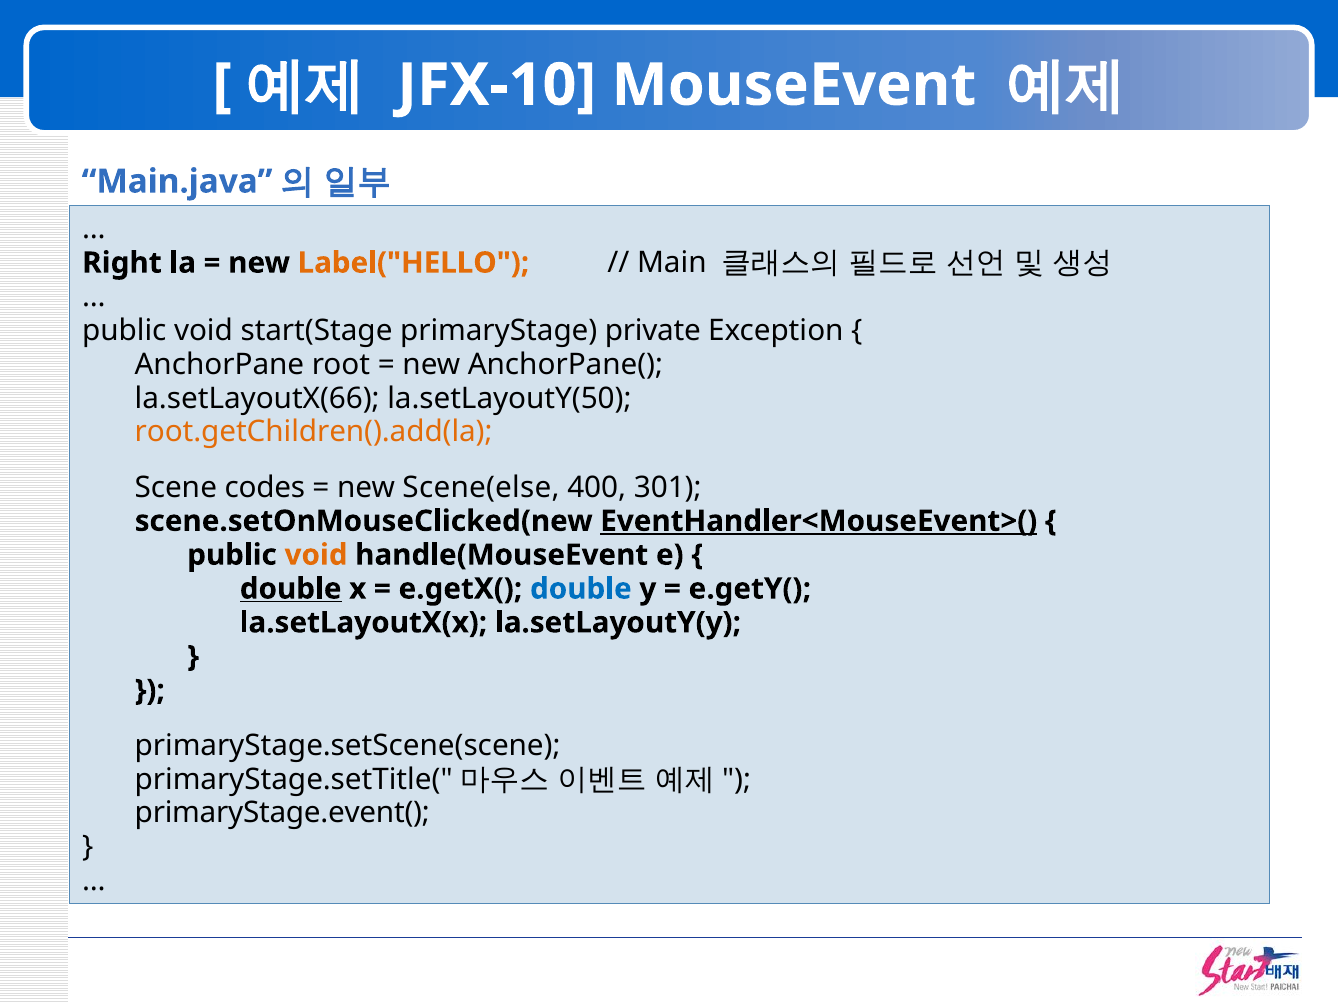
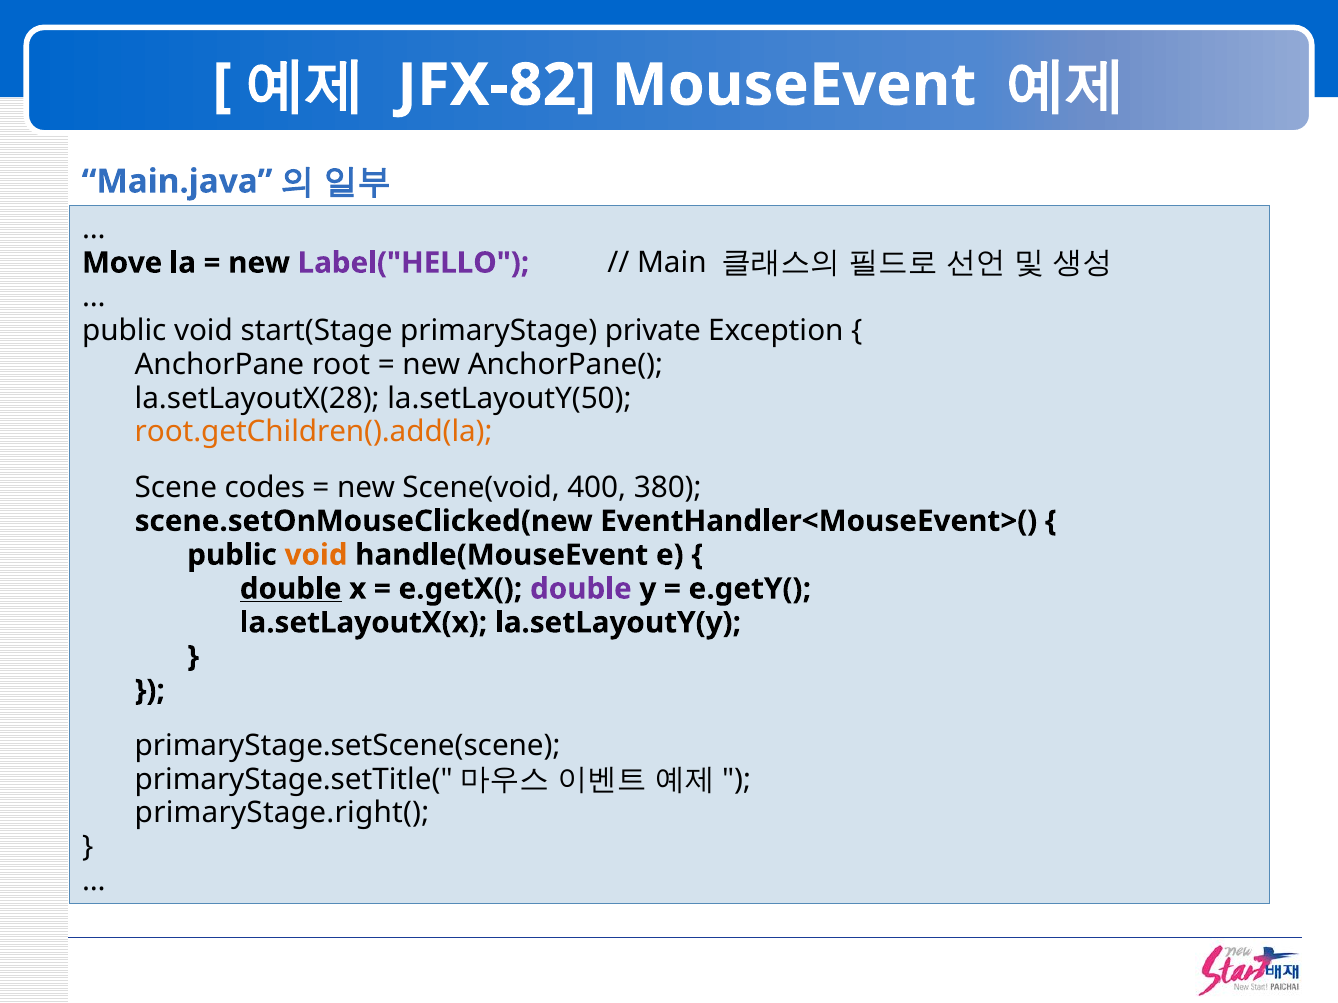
JFX-10: JFX-10 -> JFX-82
Right: Right -> Move
Label("HELLO colour: orange -> purple
la.setLayoutX(66: la.setLayoutX(66 -> la.setLayoutX(28
Scene(else: Scene(else -> Scene(void
301: 301 -> 380
EventHandler<MouseEvent>( underline: present -> none
double at (581, 589) colour: blue -> purple
primaryStage.event(: primaryStage.event( -> primaryStage.right(
